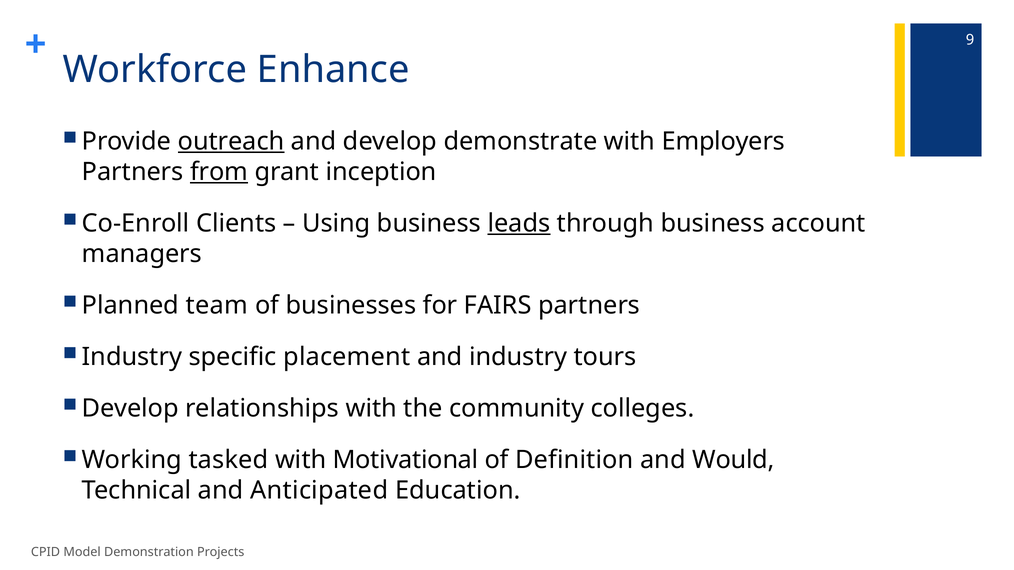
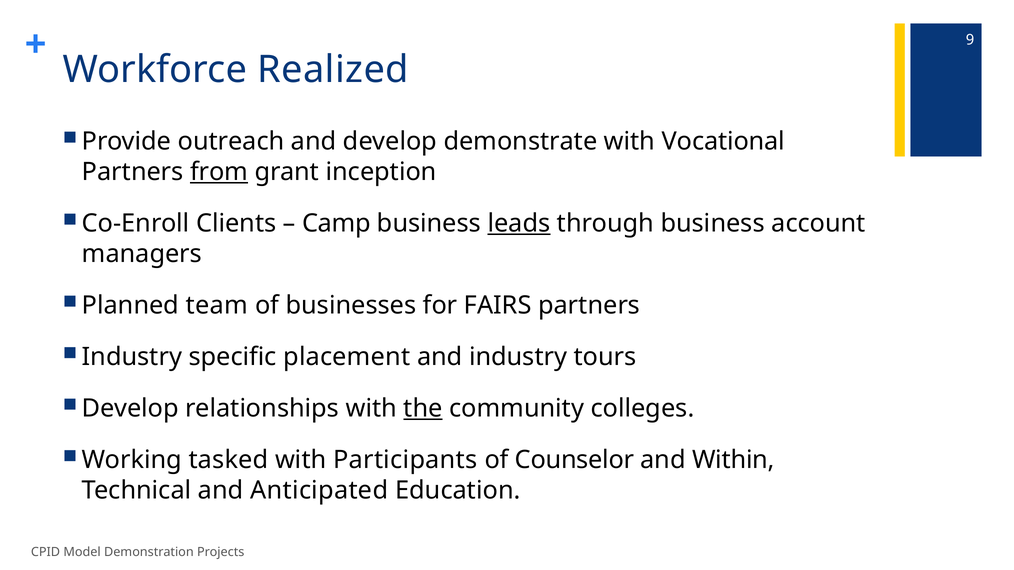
Enhance: Enhance -> Realized
outreach underline: present -> none
Employers: Employers -> Vocational
Using: Using -> Camp
the underline: none -> present
Motivational: Motivational -> Participants
Definition: Definition -> Counselor
Would: Would -> Within
